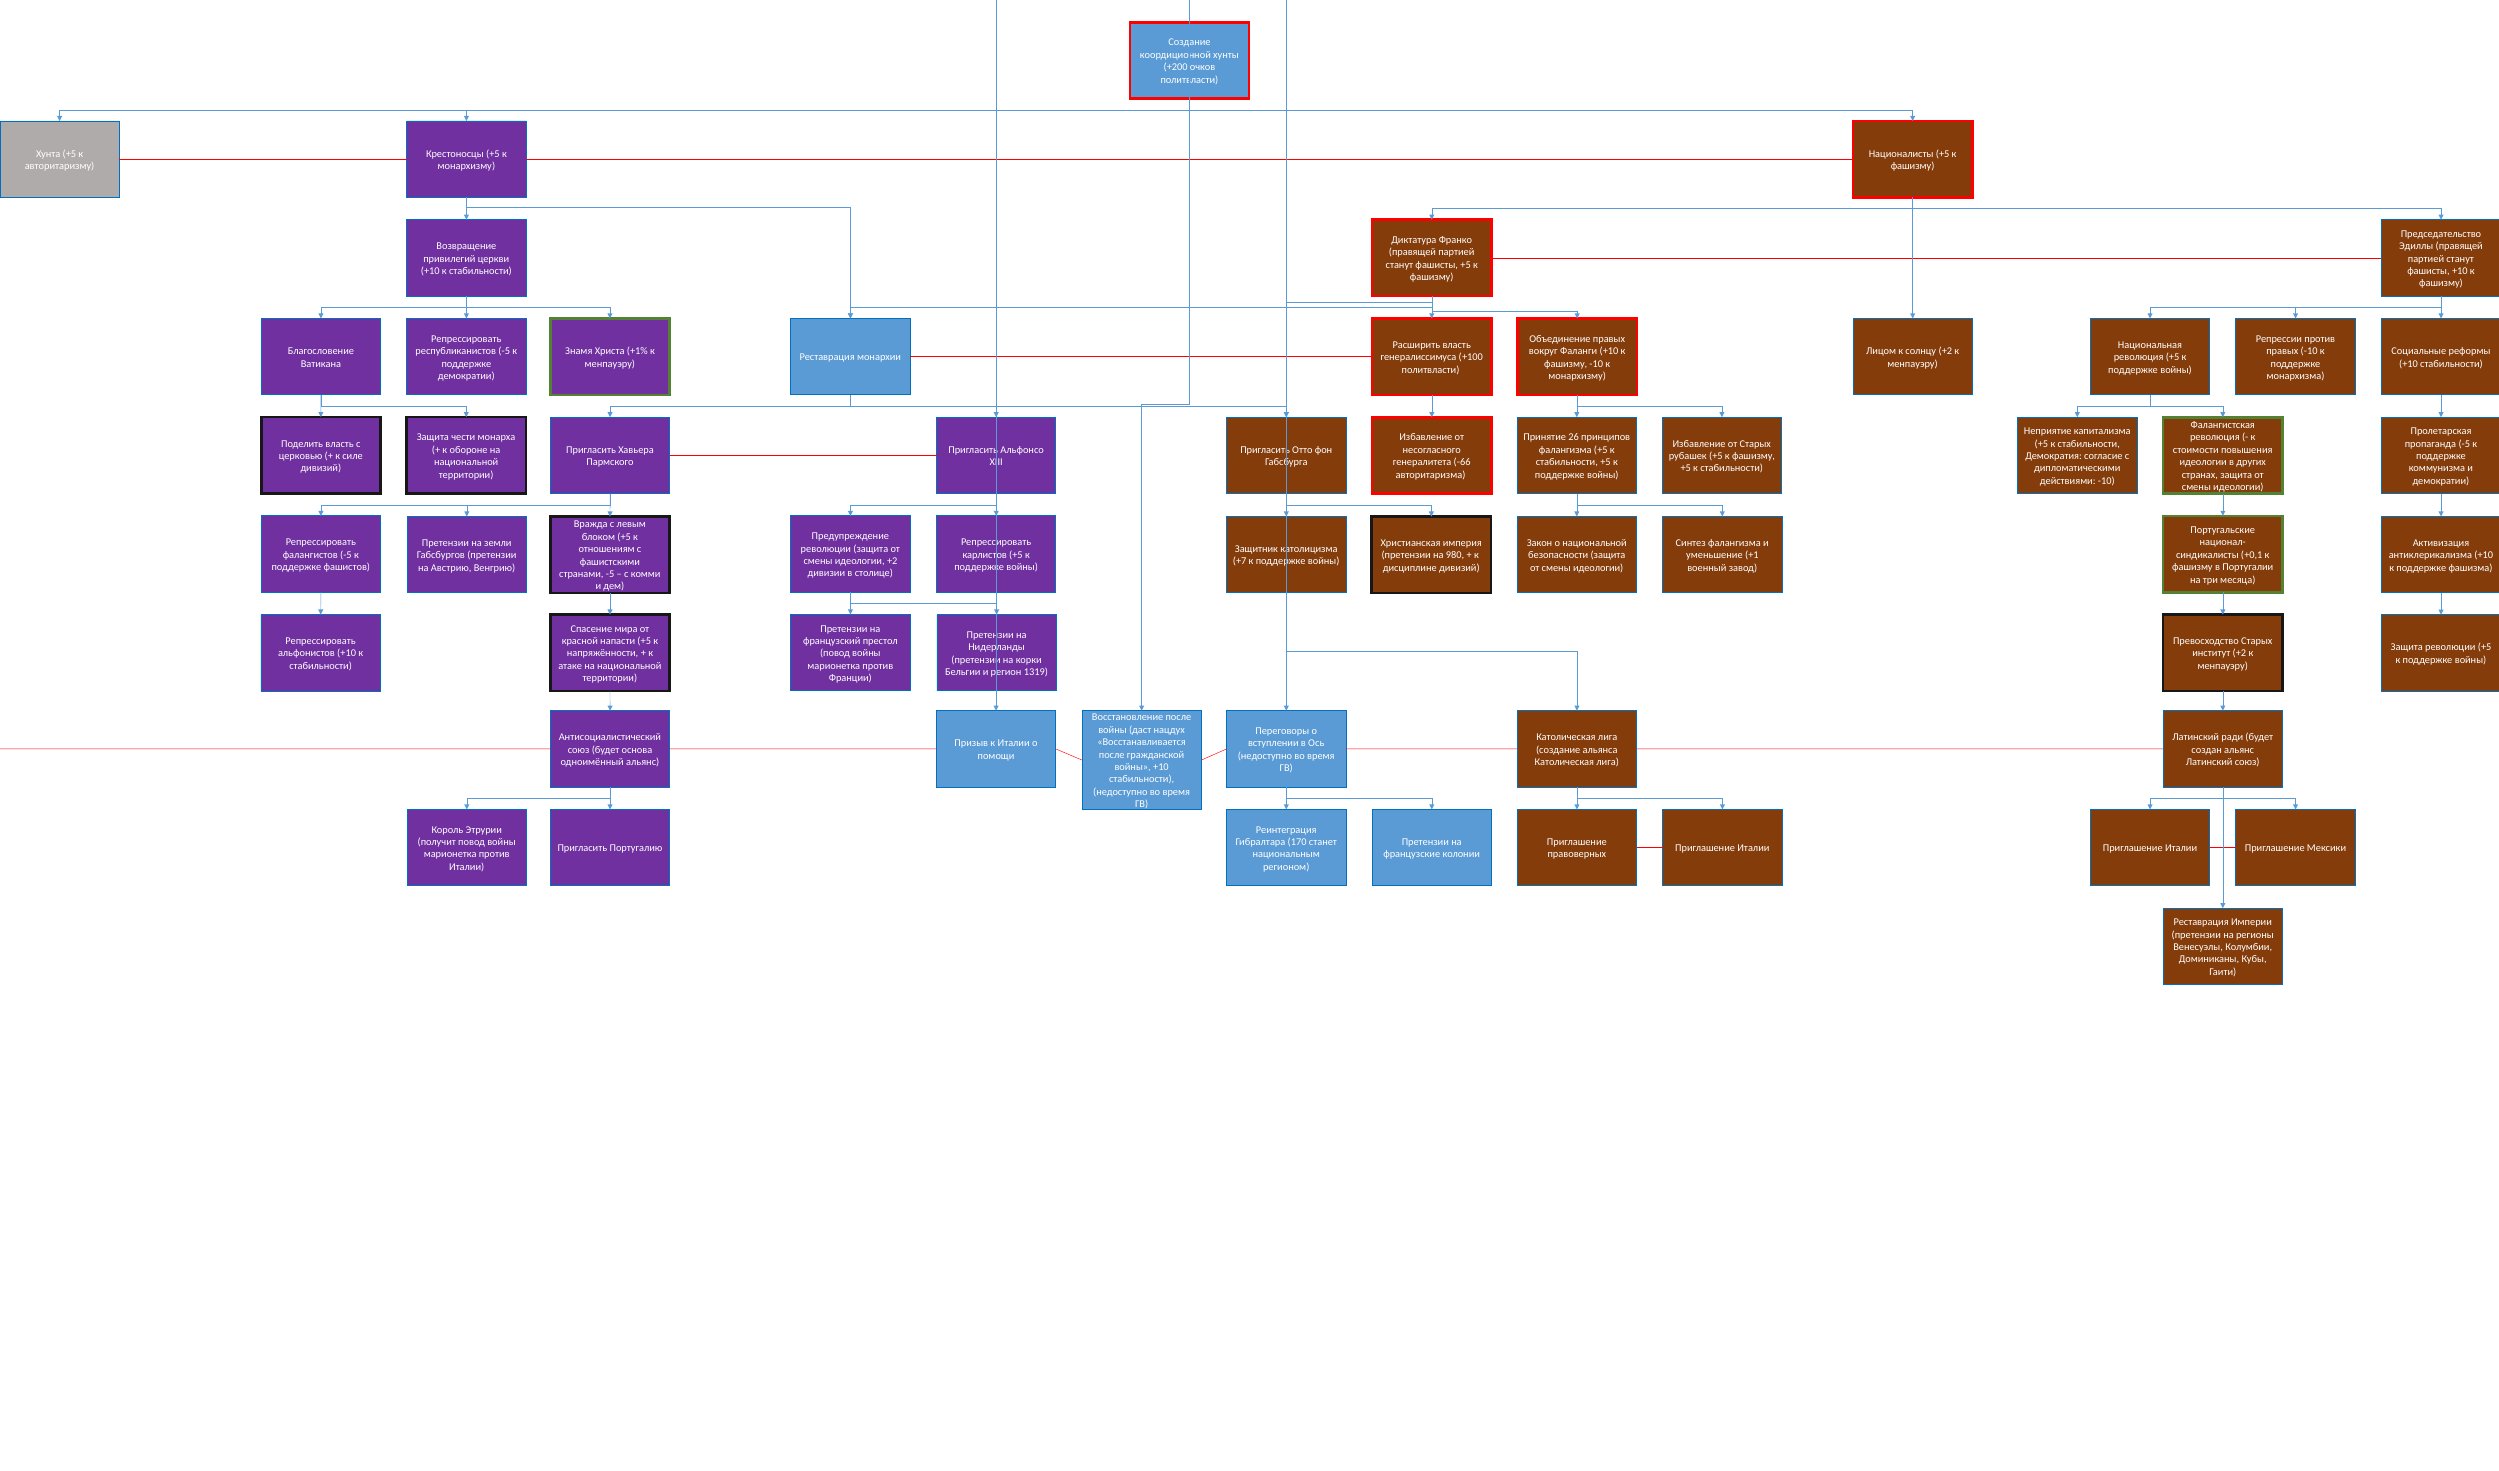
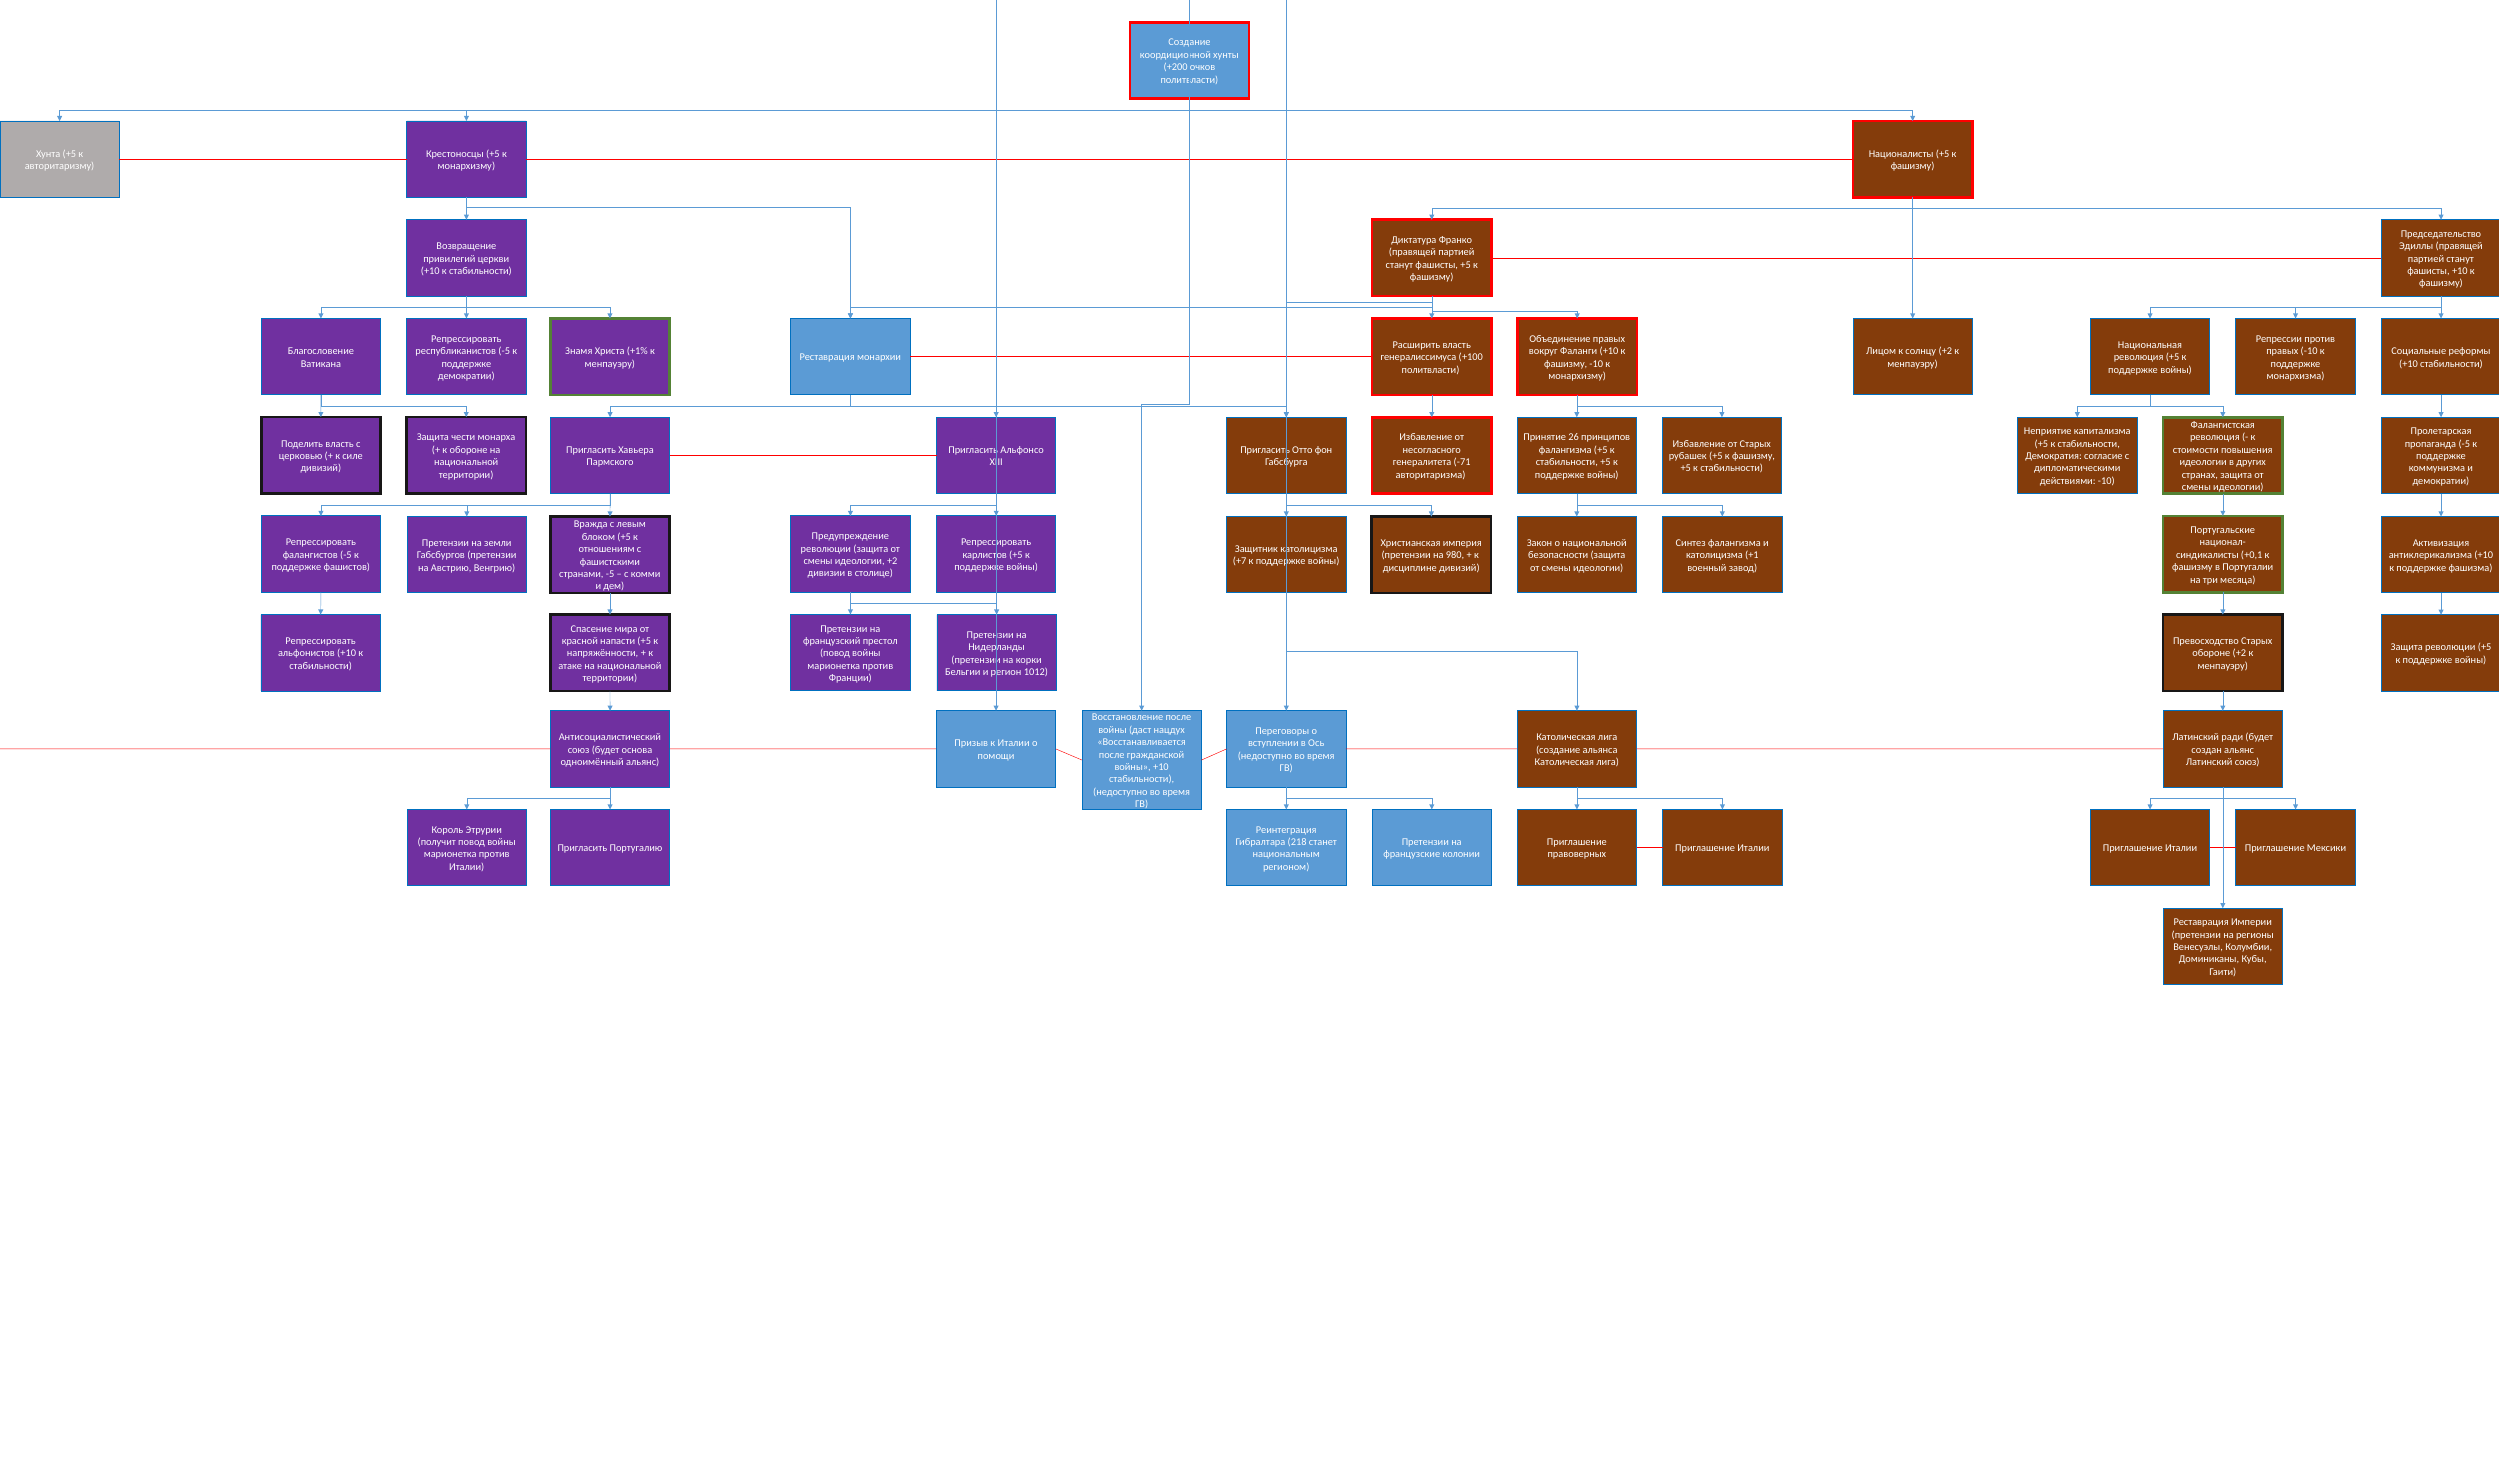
-66: -66 -> -71
уменьшение at (1714, 555): уменьшение -> католицизма
институт at (2211, 654): институт -> обороне
1319: 1319 -> 1012
170: 170 -> 218
